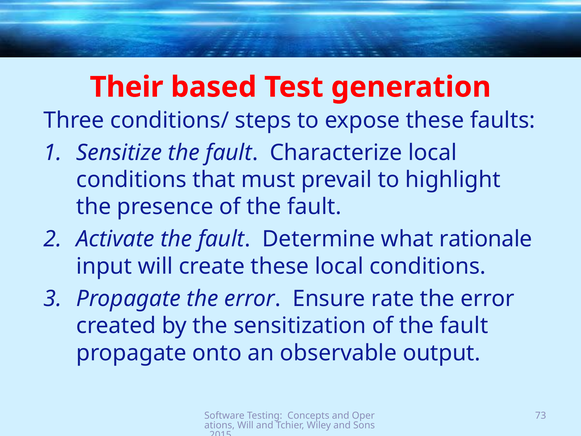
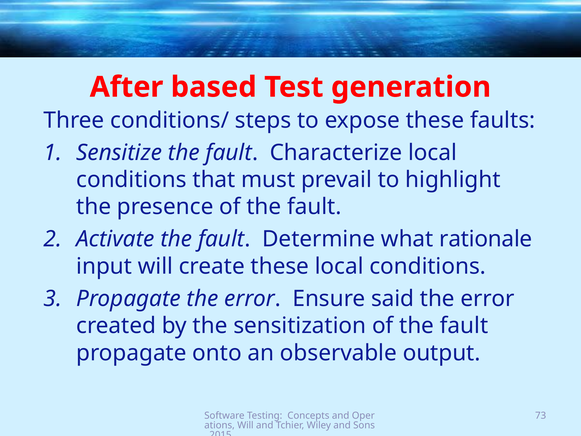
Their: Their -> After
rate: rate -> said
